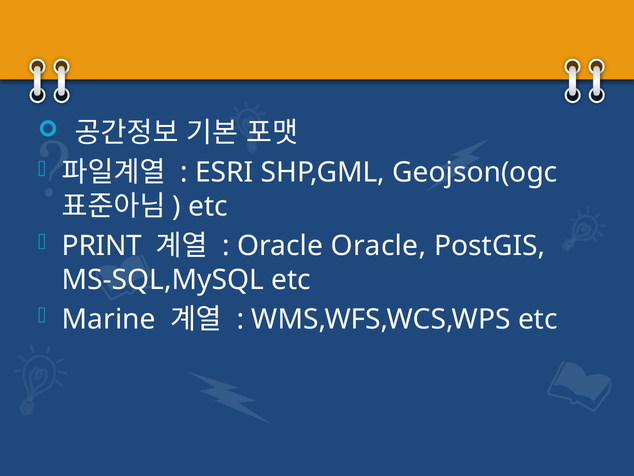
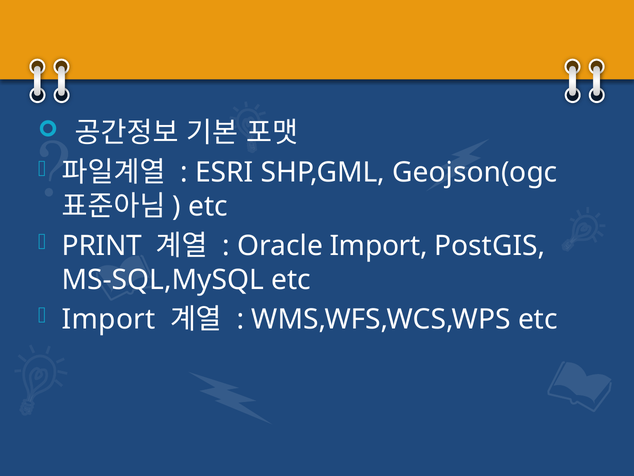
Oracle Oracle: Oracle -> Import
Marine at (109, 319): Marine -> Import
